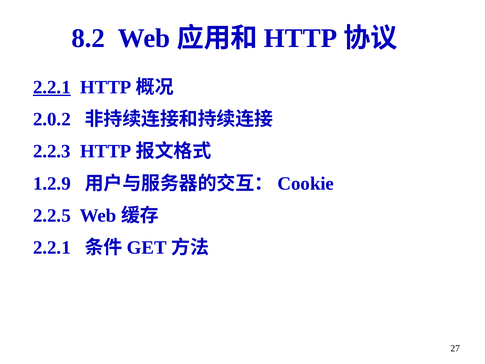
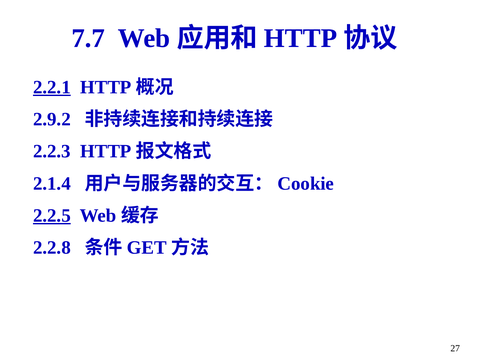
8.2: 8.2 -> 7.7
2.0.2: 2.0.2 -> 2.9.2
1.2.9: 1.2.9 -> 2.1.4
2.2.5 underline: none -> present
2.2.1 at (52, 248): 2.2.1 -> 2.2.8
